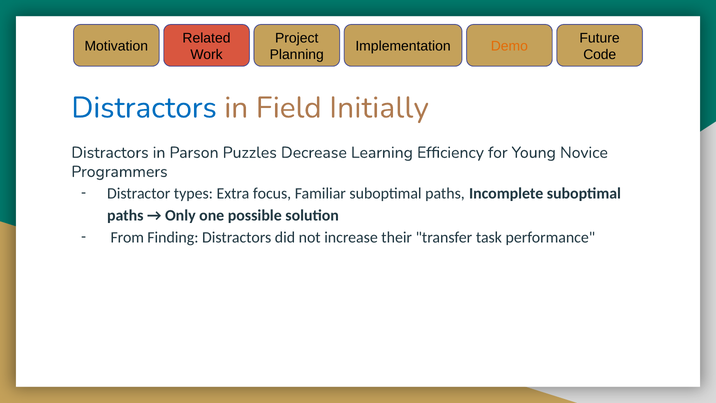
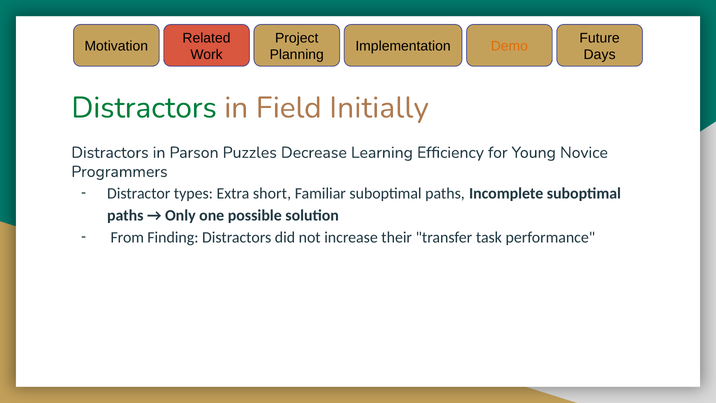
Code: Code -> Days
Distractors at (144, 108) colour: blue -> green
focus: focus -> short
